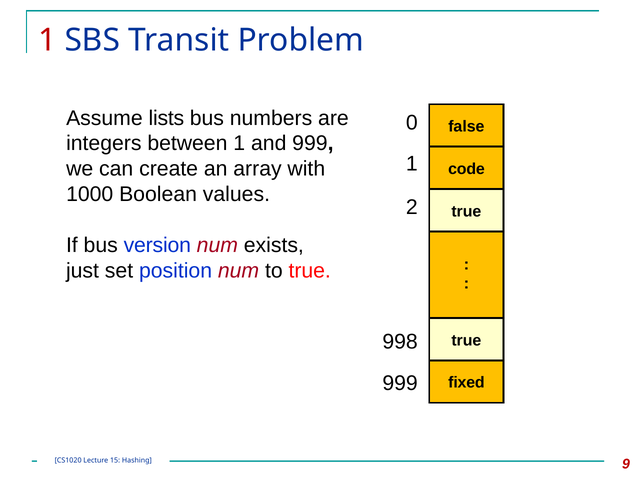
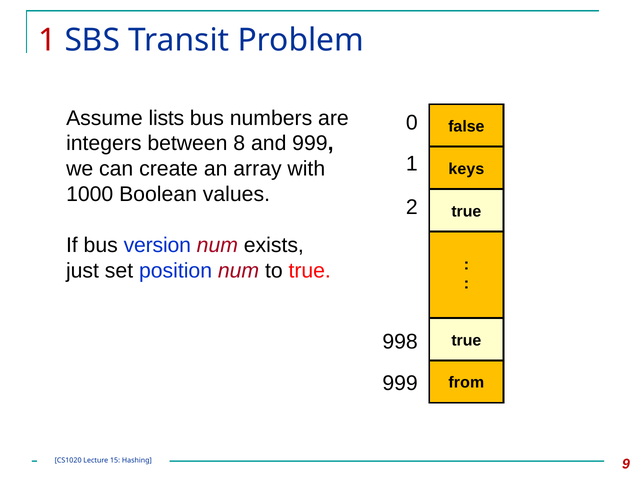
between 1: 1 -> 8
code: code -> keys
fixed: fixed -> from
